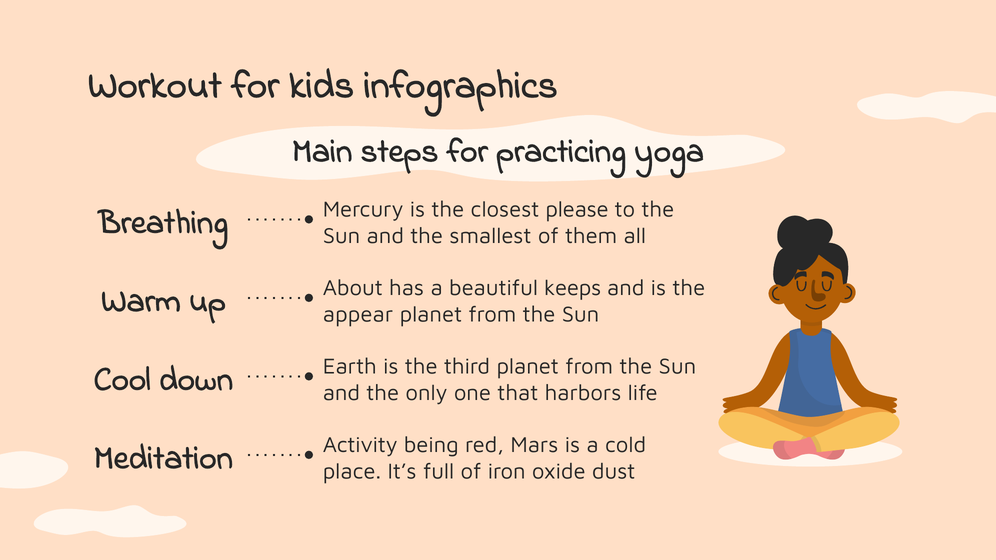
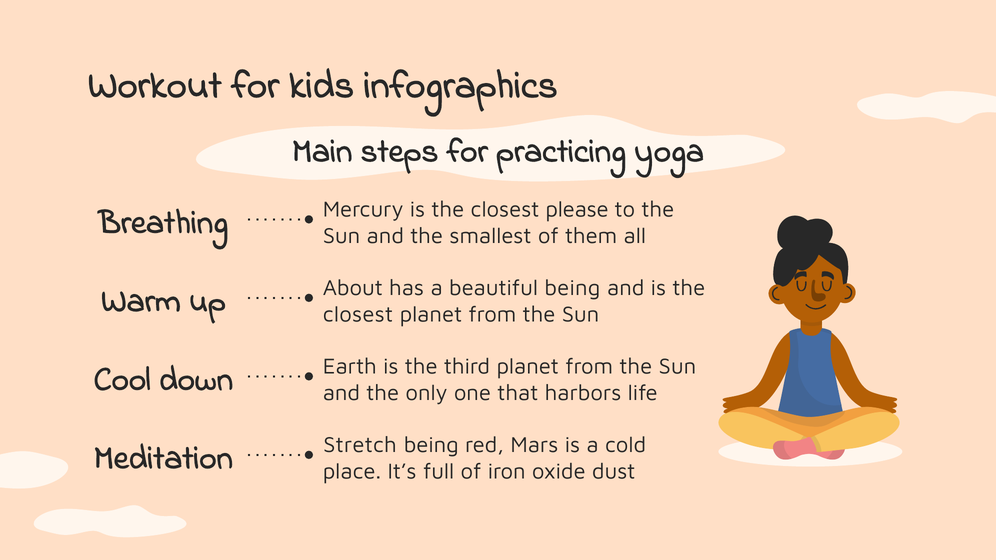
beautiful keeps: keeps -> being
appear at (358, 314): appear -> closest
Activity: Activity -> Stretch
